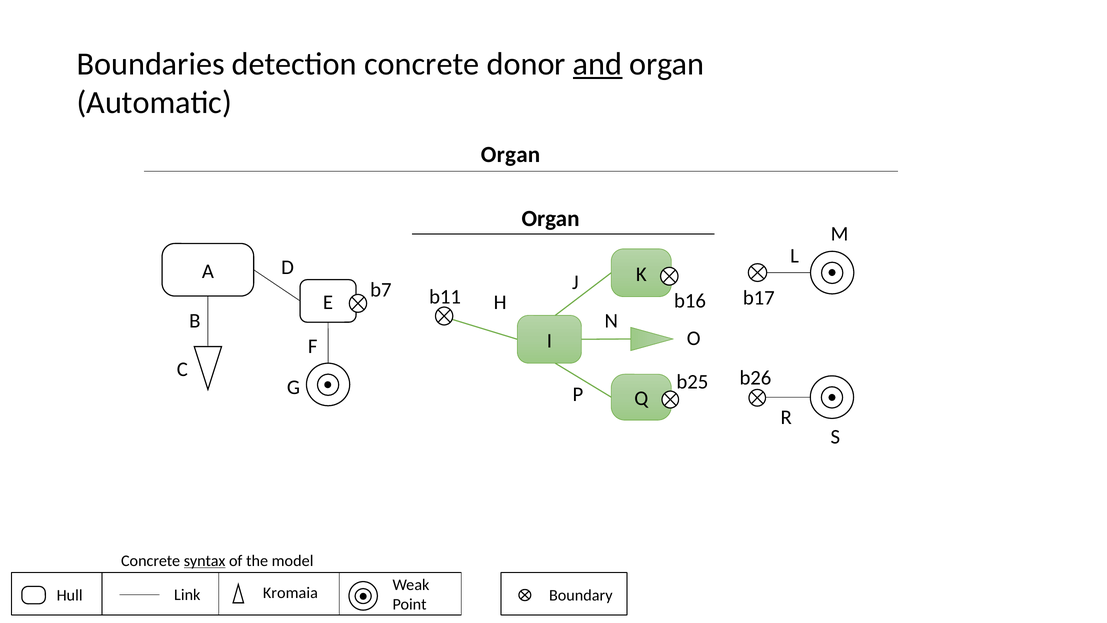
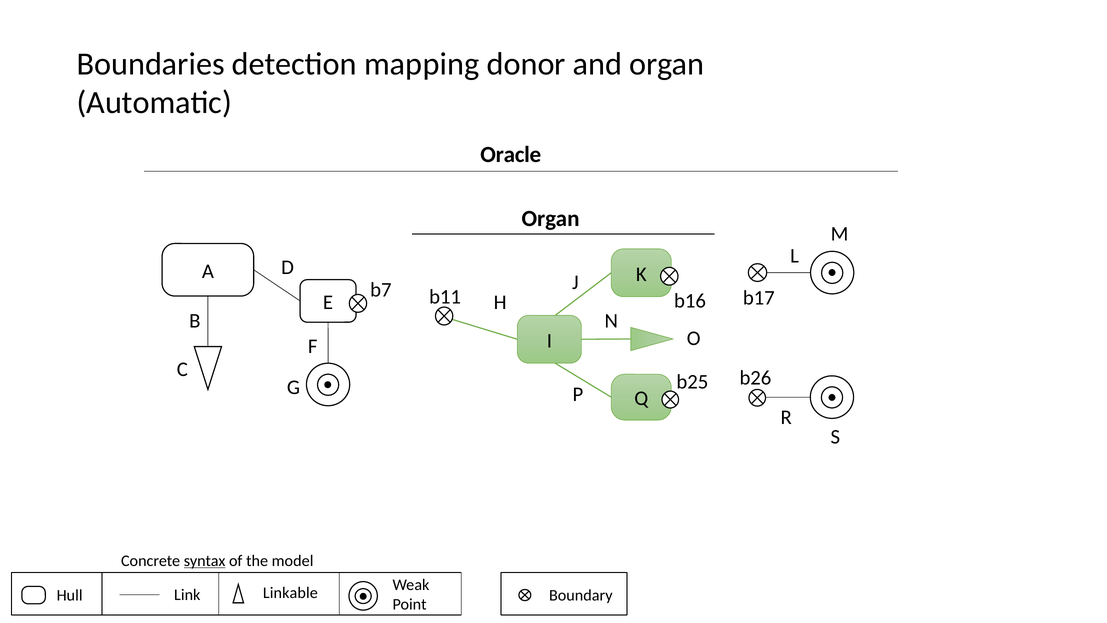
detection concrete: concrete -> mapping
and underline: present -> none
Organ at (511, 154): Organ -> Oracle
Kromaia: Kromaia -> Linkable
